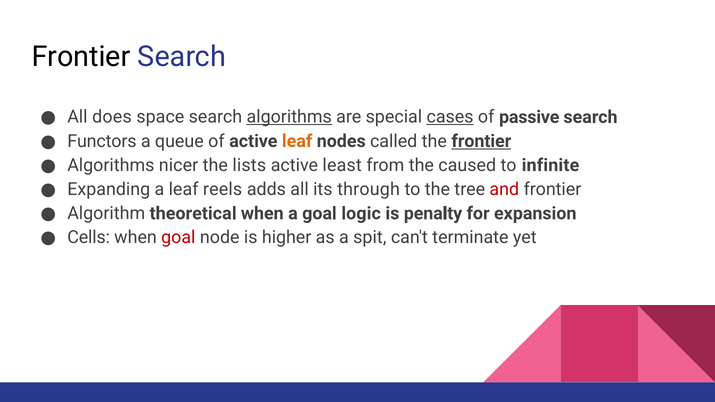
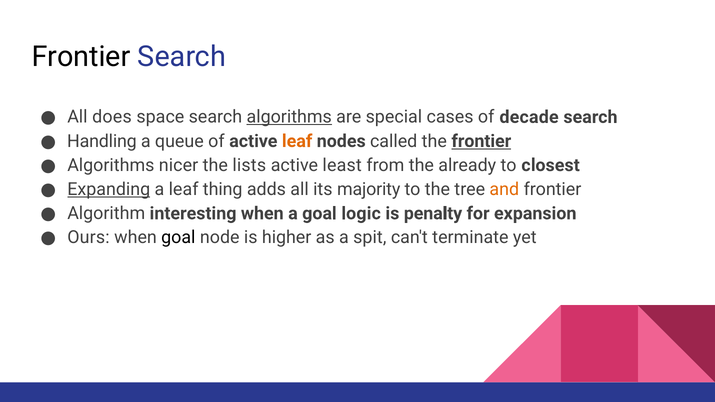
cases underline: present -> none
passive: passive -> decade
Functors: Functors -> Handling
caused: caused -> already
infinite: infinite -> closest
Expanding underline: none -> present
reels: reels -> thing
through: through -> majority
and colour: red -> orange
theoretical: theoretical -> interesting
Cells: Cells -> Ours
goal at (178, 238) colour: red -> black
